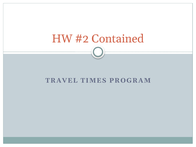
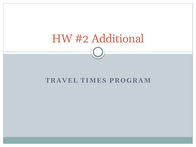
Contained: Contained -> Additional
